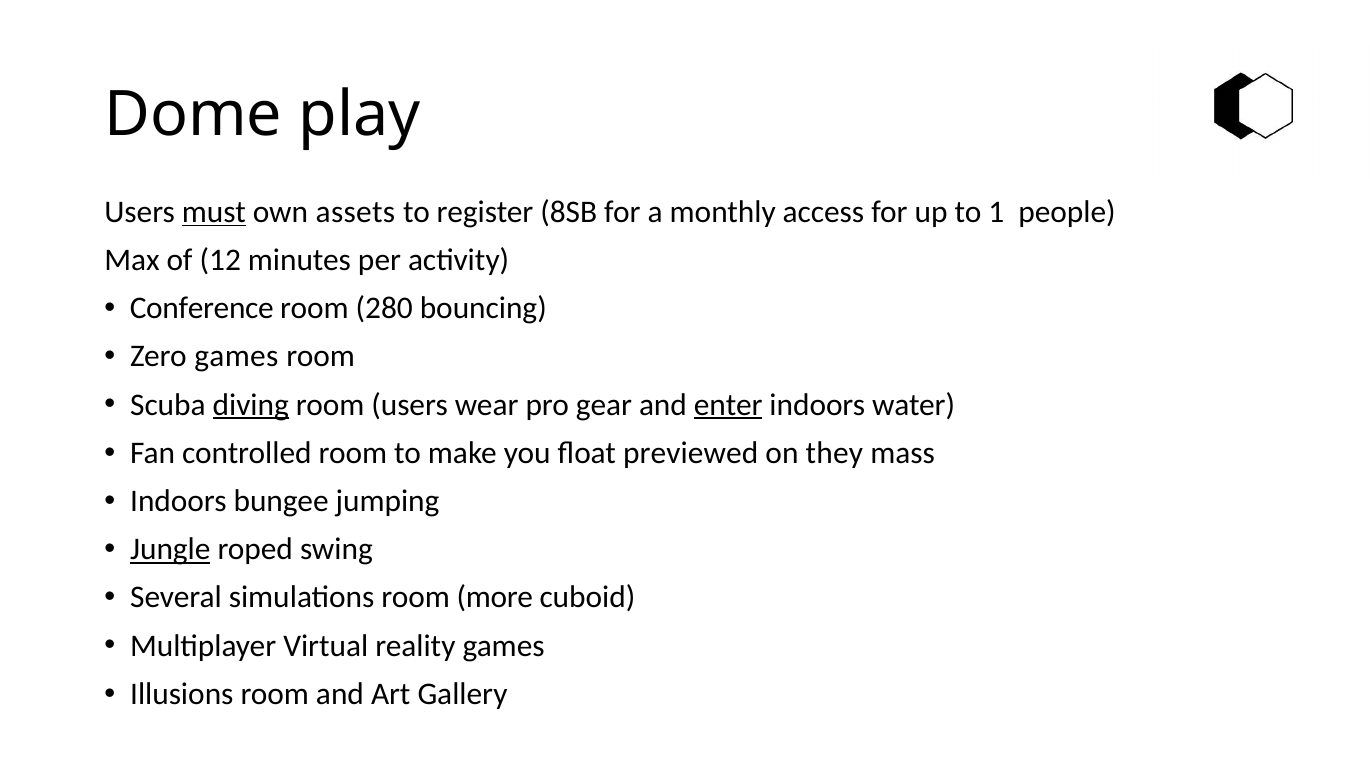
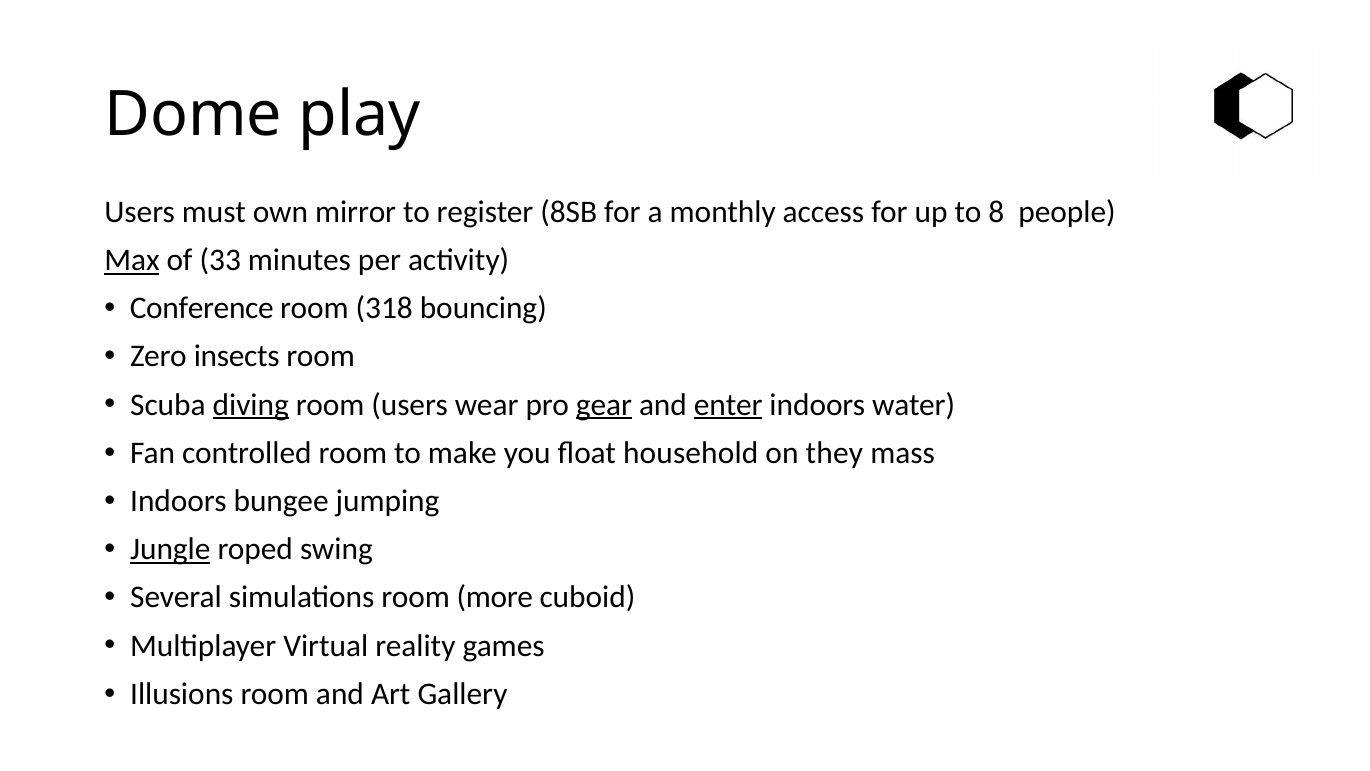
must underline: present -> none
assets: assets -> mirror
1: 1 -> 8
Max underline: none -> present
12: 12 -> 33
280: 280 -> 318
Zero games: games -> insects
gear underline: none -> present
previewed: previewed -> household
